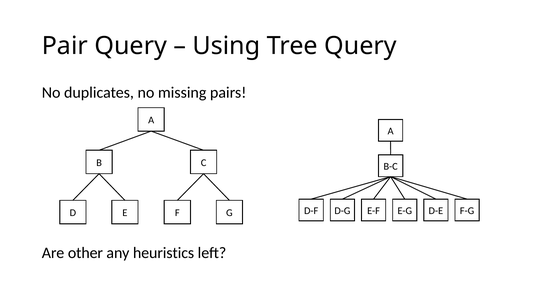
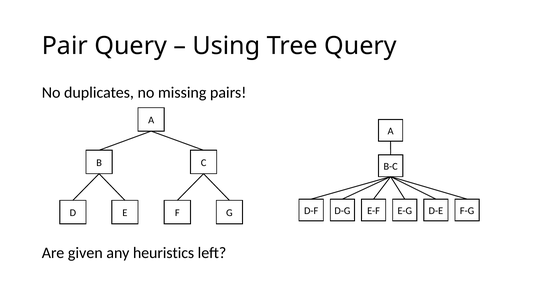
other: other -> given
